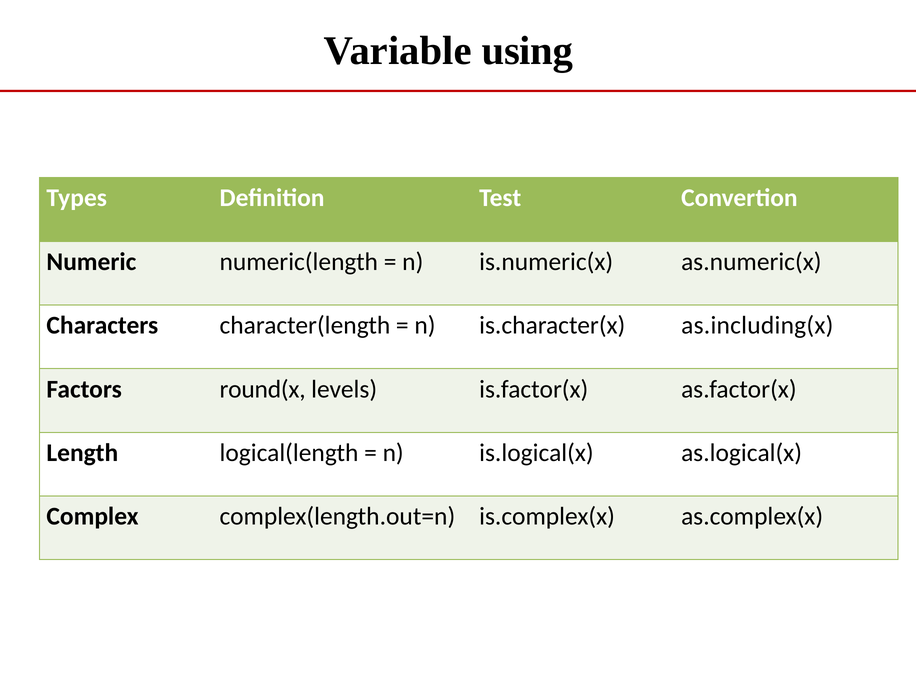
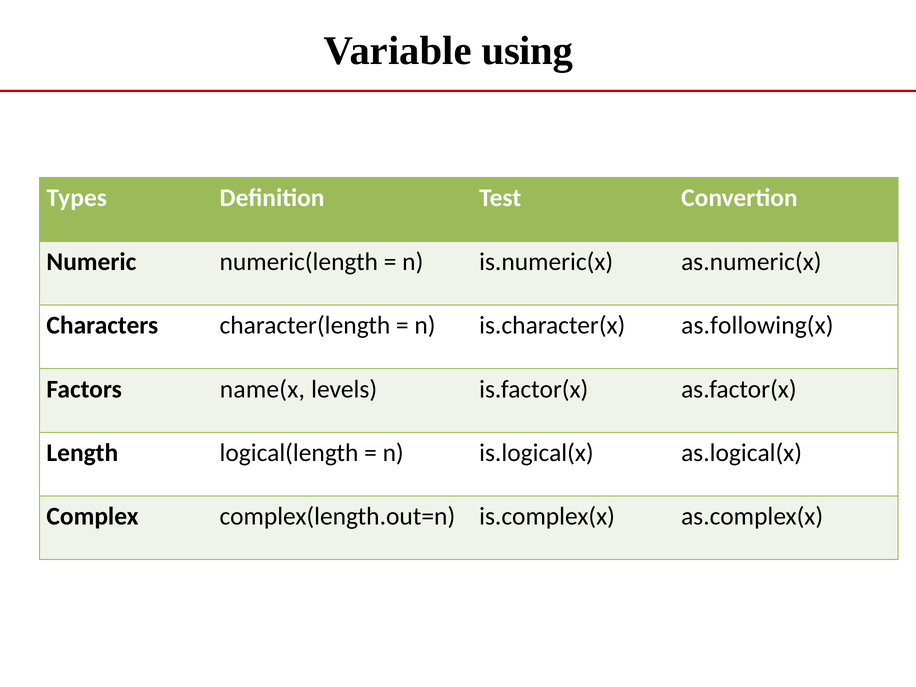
as.including(x: as.including(x -> as.following(x
round(x: round(x -> name(x
